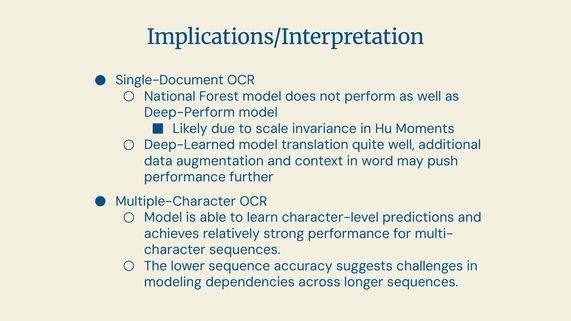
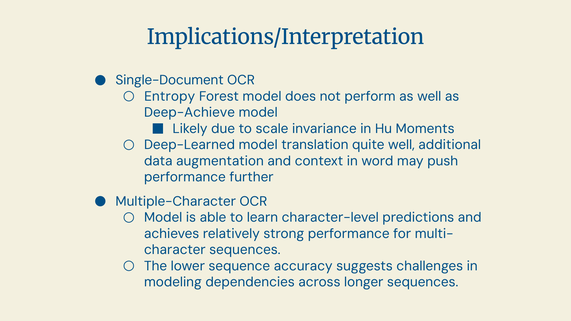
National: National -> Entropy
Deep-Perform: Deep-Perform -> Deep-Achieve
